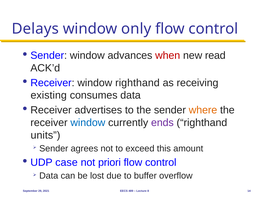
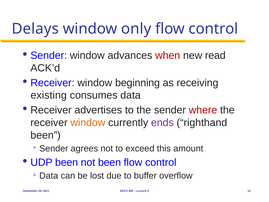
window righthand: righthand -> beginning
where colour: orange -> red
window at (88, 122) colour: blue -> orange
units at (45, 135): units -> been
UDP case: case -> been
not priori: priori -> been
